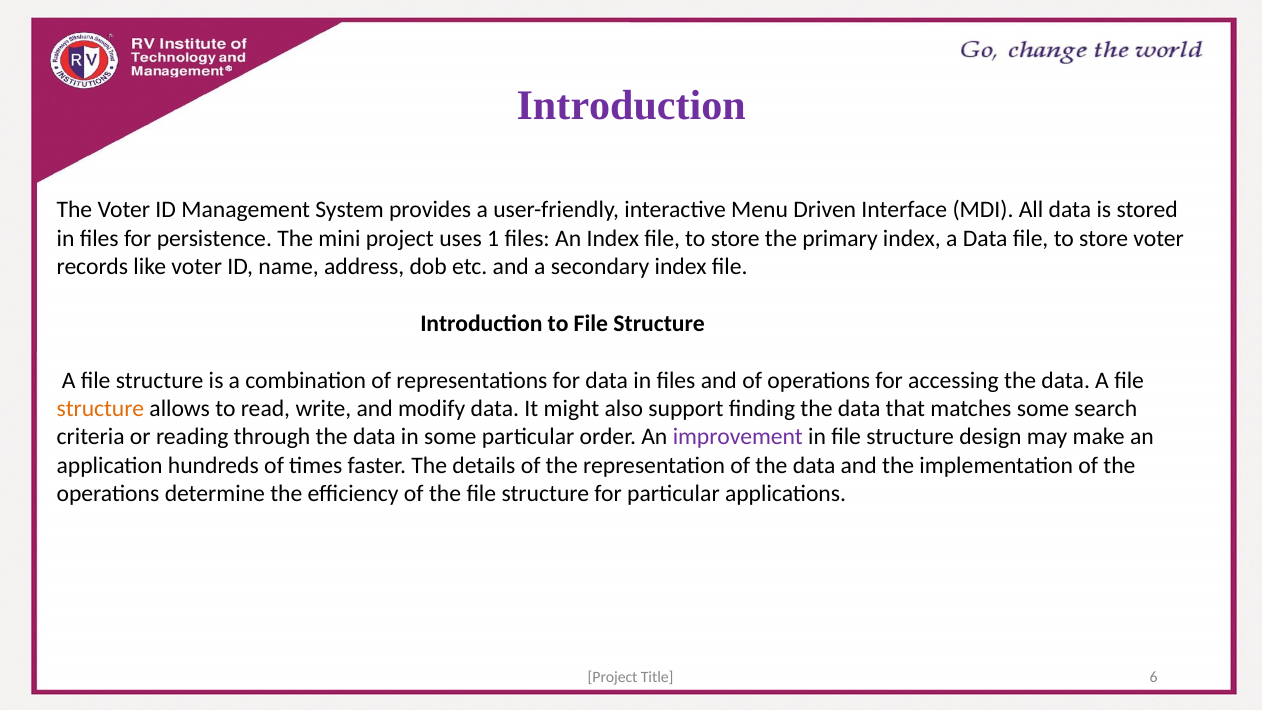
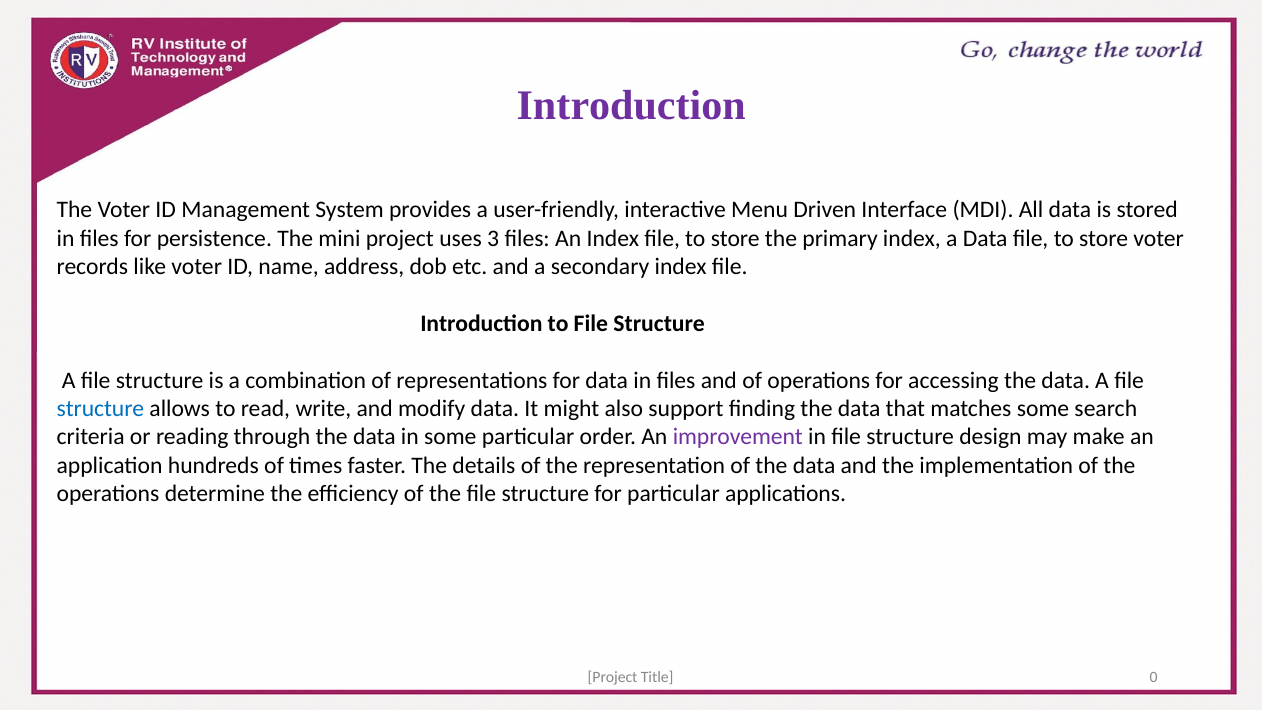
1: 1 -> 3
structure at (100, 409) colour: orange -> blue
6: 6 -> 0
